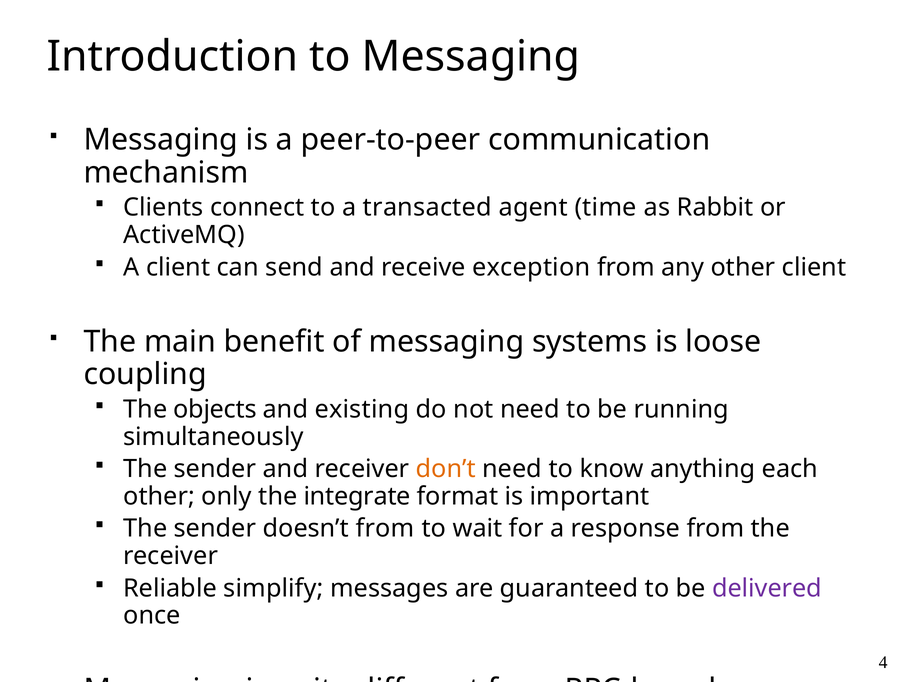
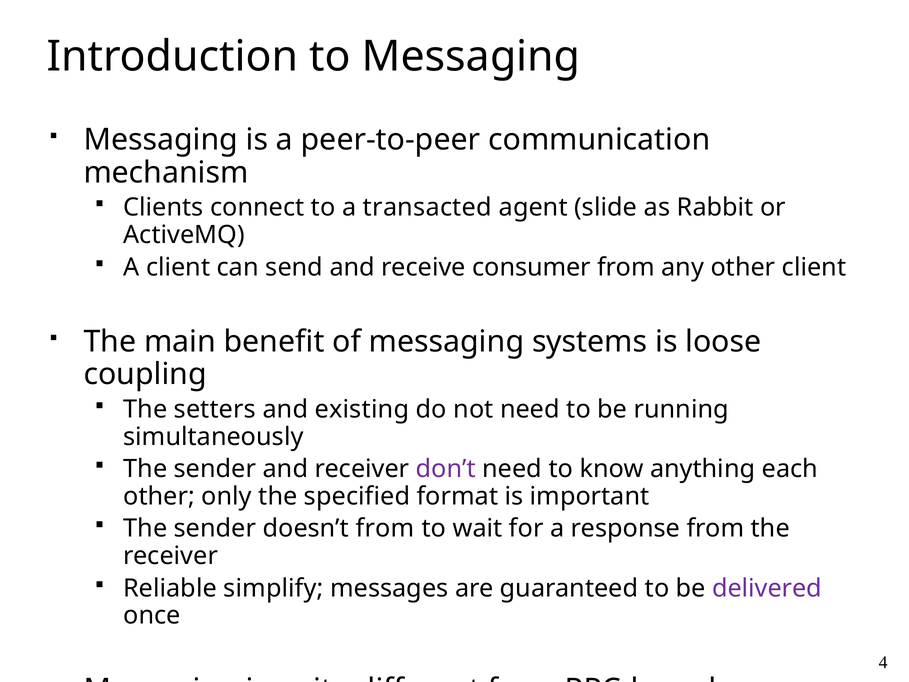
time: time -> slide
exception: exception -> consumer
objects: objects -> setters
don’t colour: orange -> purple
integrate: integrate -> specified
